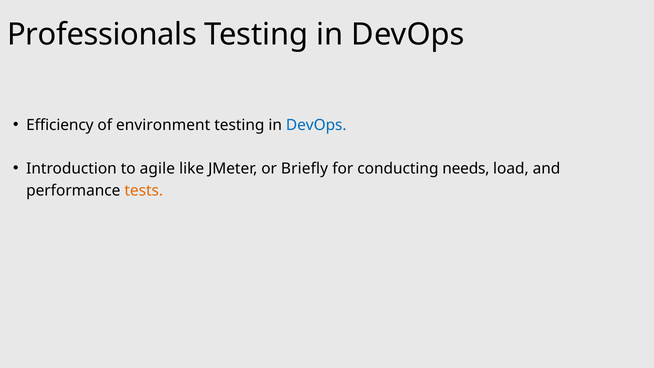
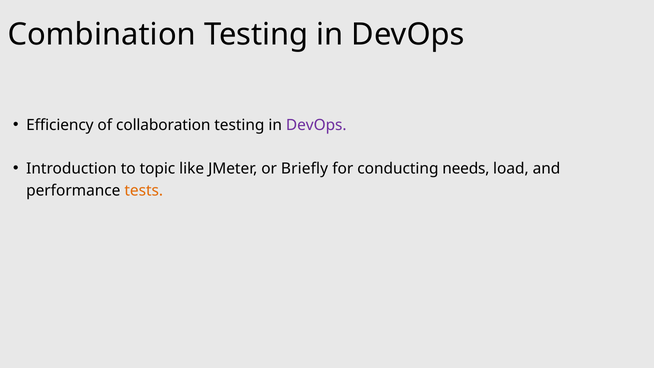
Professionals: Professionals -> Combination
environment: environment -> collaboration
DevOps at (316, 125) colour: blue -> purple
agile: agile -> topic
